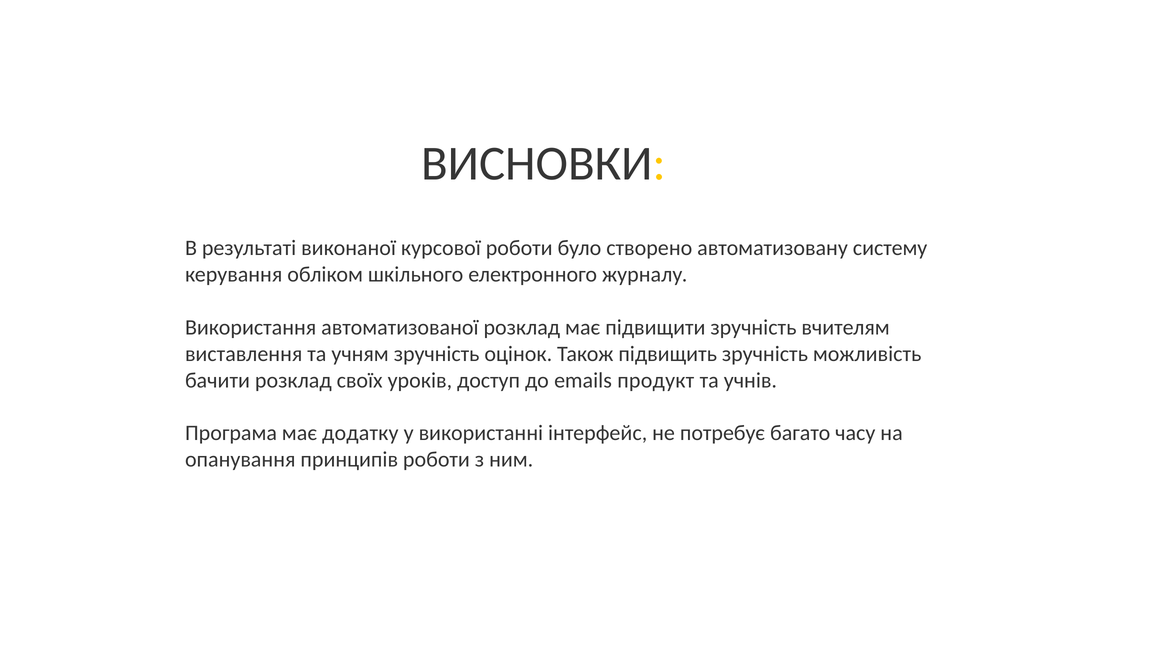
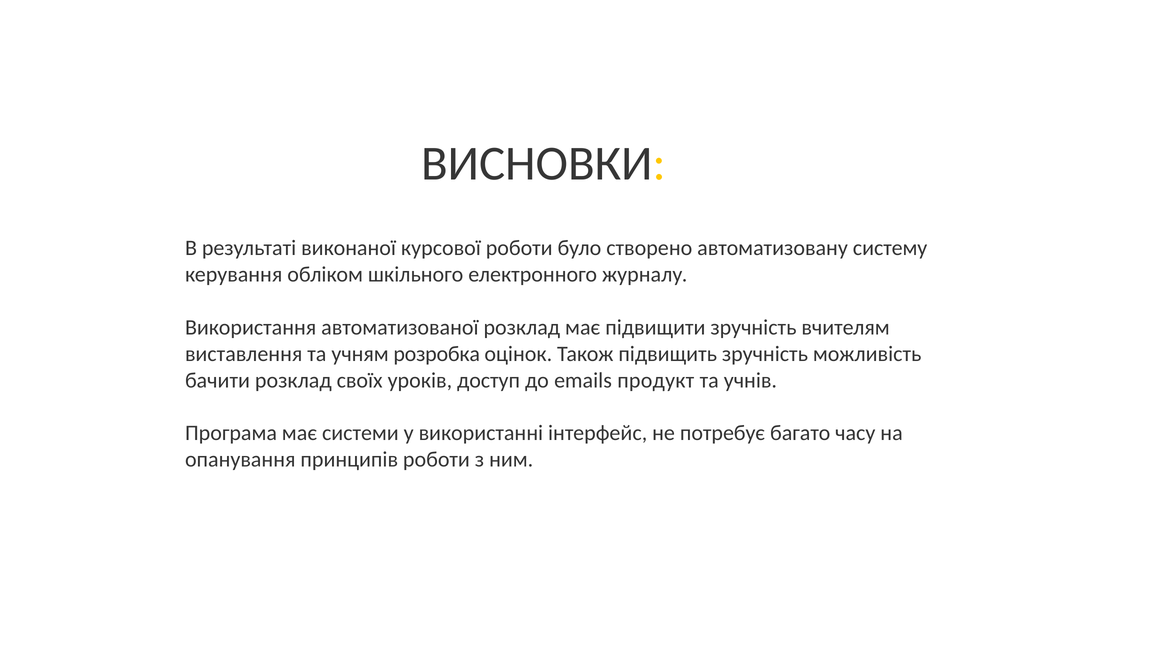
учням зручність: зручність -> розробка
додатку: додатку -> системи
